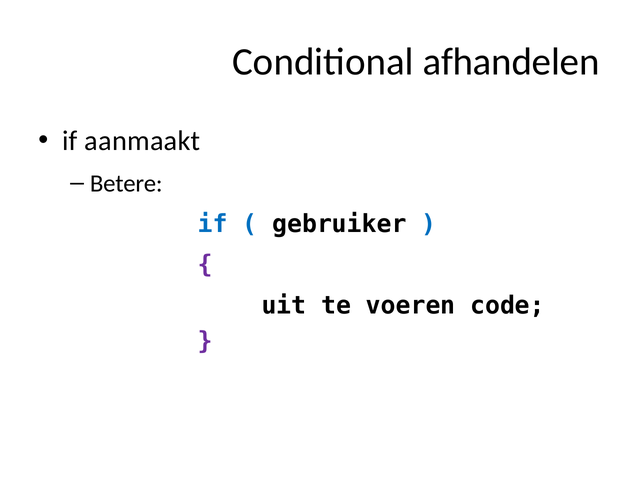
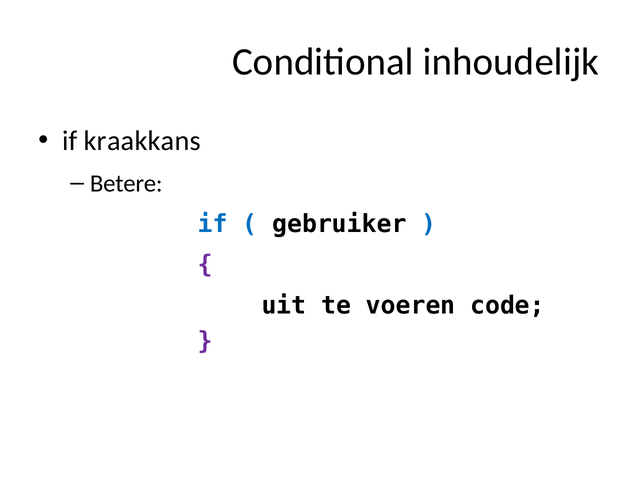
afhandelen: afhandelen -> inhoudelijk
aanmaakt: aanmaakt -> kraakkans
